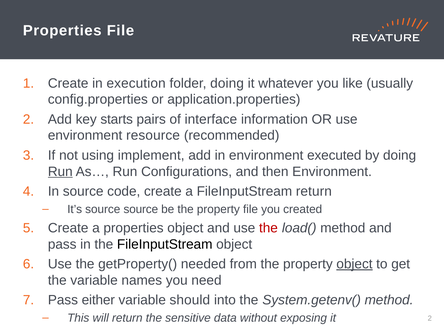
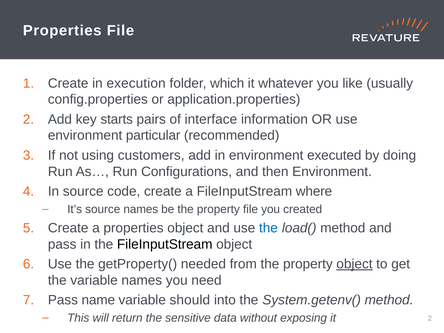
folder doing: doing -> which
resource: resource -> particular
implement: implement -> customers
Run at (60, 172) underline: present -> none
FileInputStream return: return -> where
source source: source -> names
the at (268, 228) colour: red -> blue
either: either -> name
